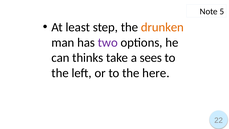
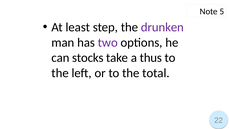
drunken colour: orange -> purple
thinks: thinks -> stocks
sees: sees -> thus
here: here -> total
